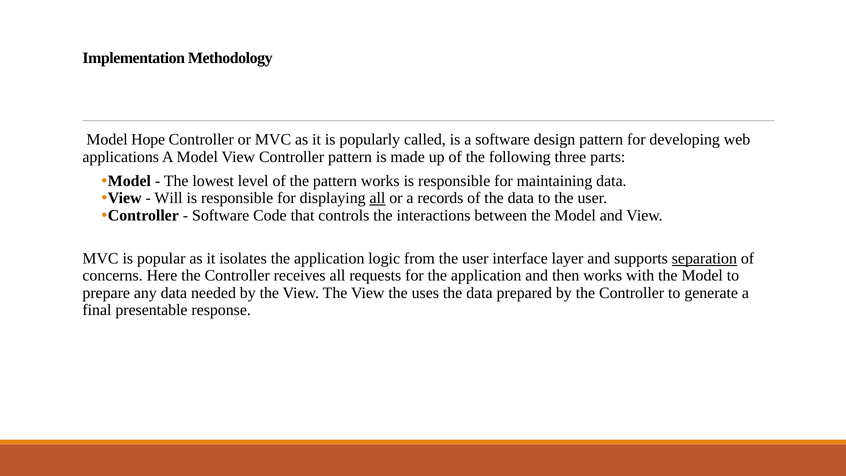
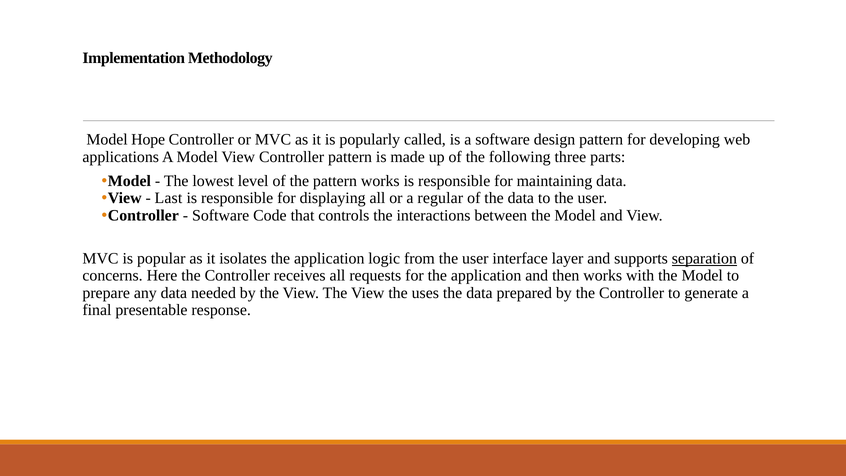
Will: Will -> Last
all at (377, 198) underline: present -> none
records: records -> regular
